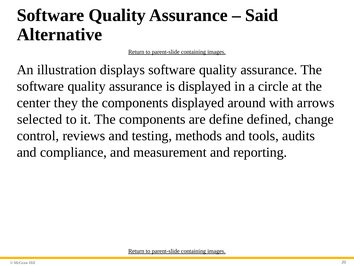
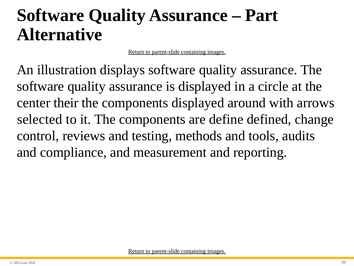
Said: Said -> Part
they: they -> their
